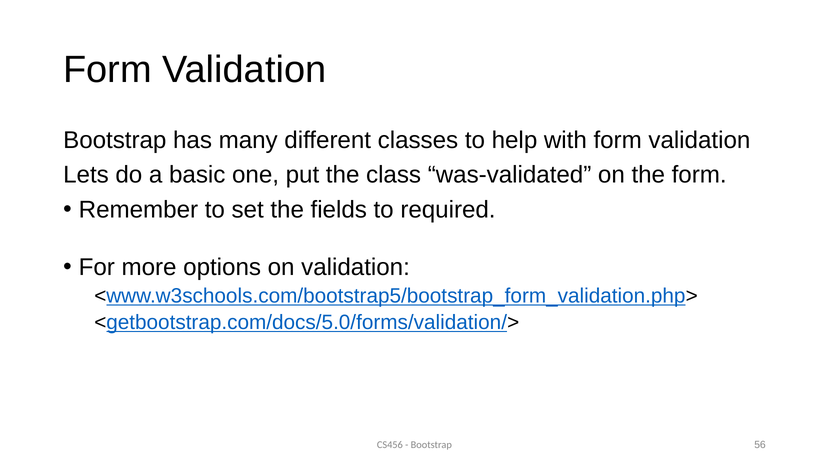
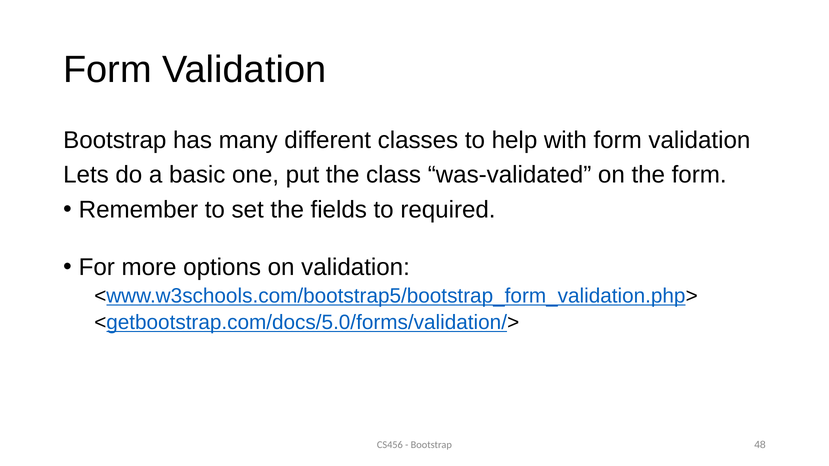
56: 56 -> 48
